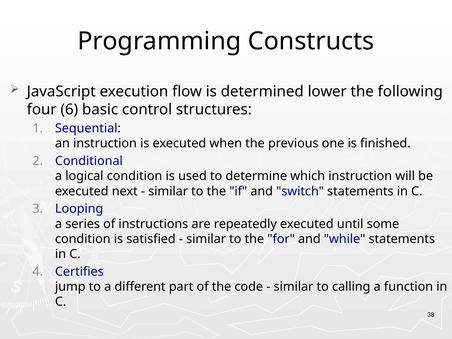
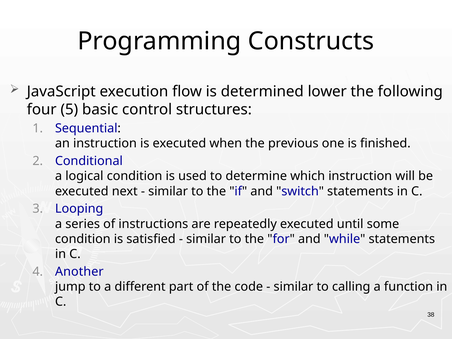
6: 6 -> 5
Certifies: Certifies -> Another
